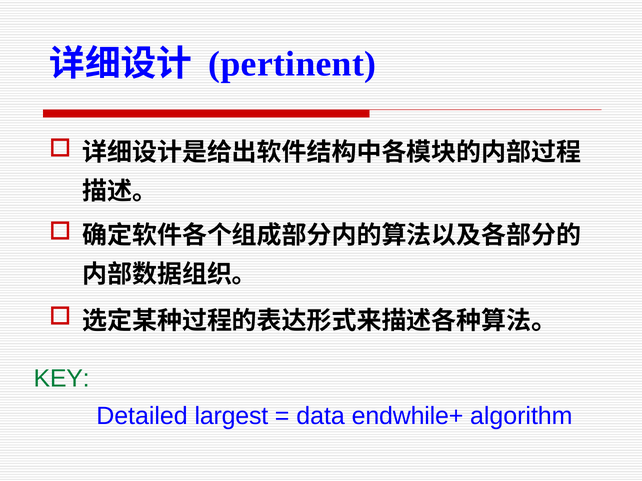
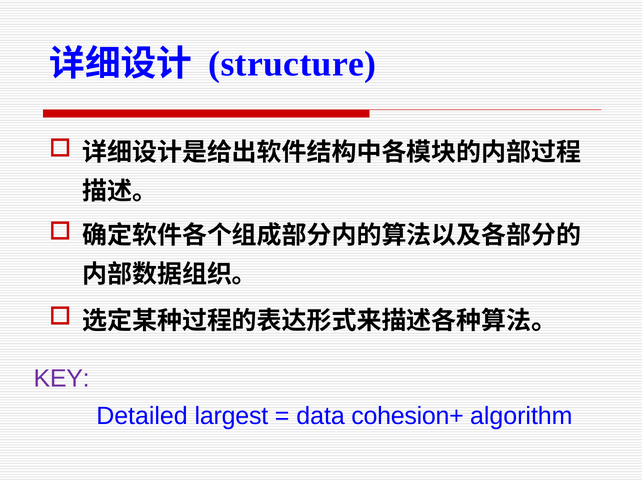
pertinent: pertinent -> structure
KEY colour: green -> purple
endwhile+: endwhile+ -> cohesion+
